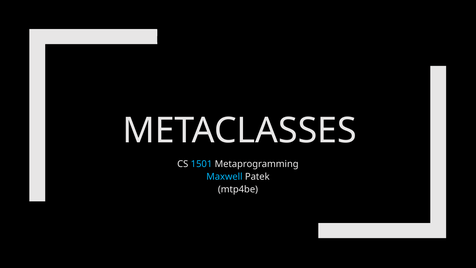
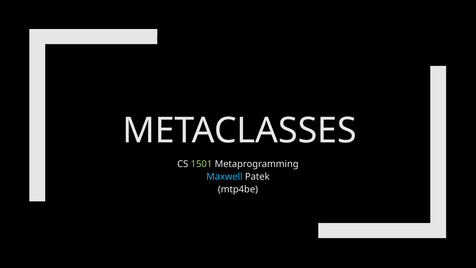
1501 colour: light blue -> light green
